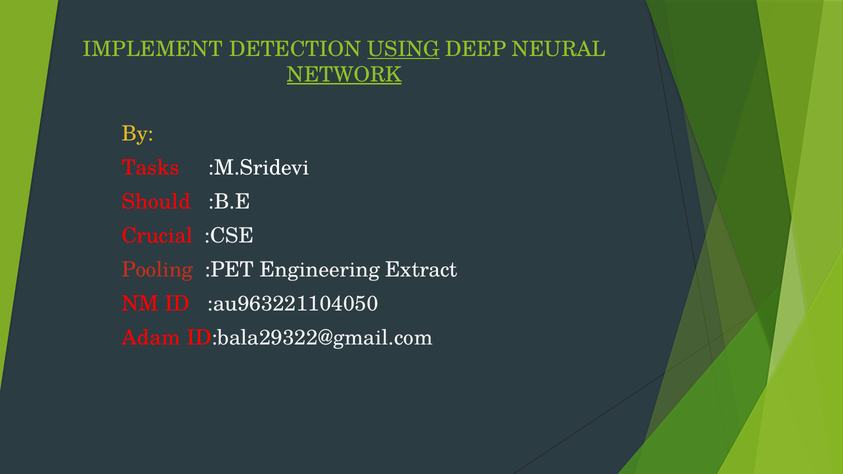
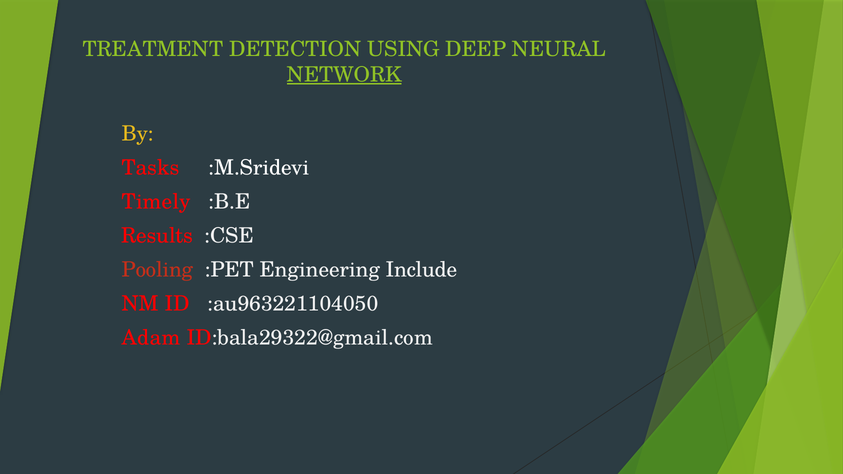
IMPLEMENT: IMPLEMENT -> TREATMENT
USING underline: present -> none
Should: Should -> Timely
Crucial: Crucial -> Results
Extract: Extract -> Include
